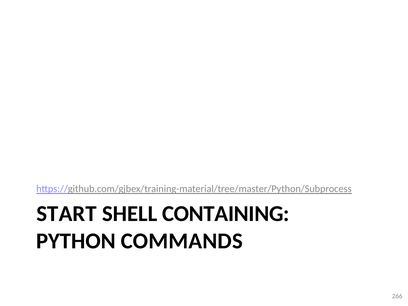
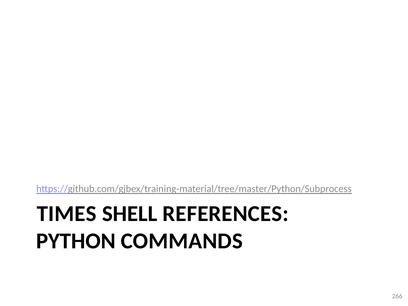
START: START -> TIMES
CONTAINING: CONTAINING -> REFERENCES
